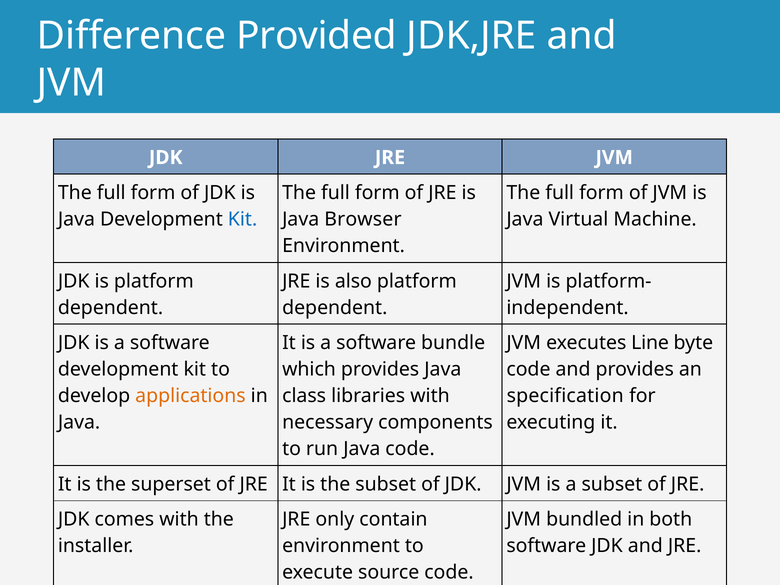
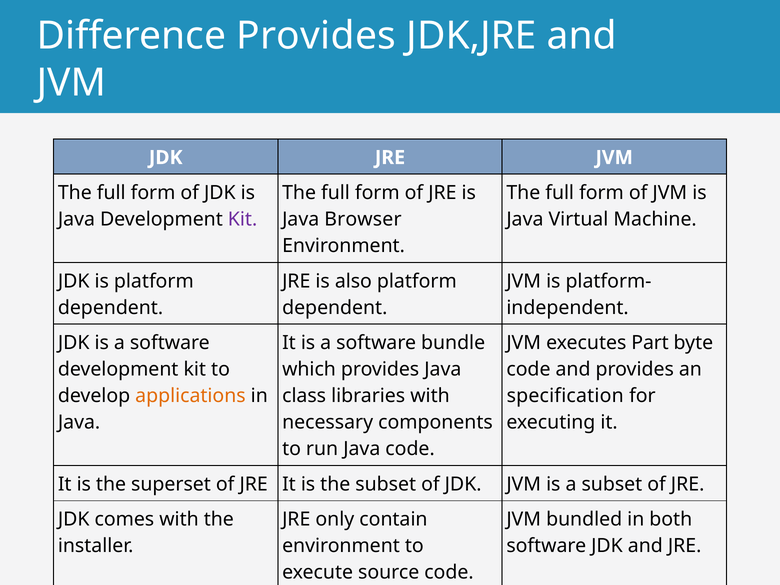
Difference Provided: Provided -> Provides
Kit at (243, 219) colour: blue -> purple
Line: Line -> Part
